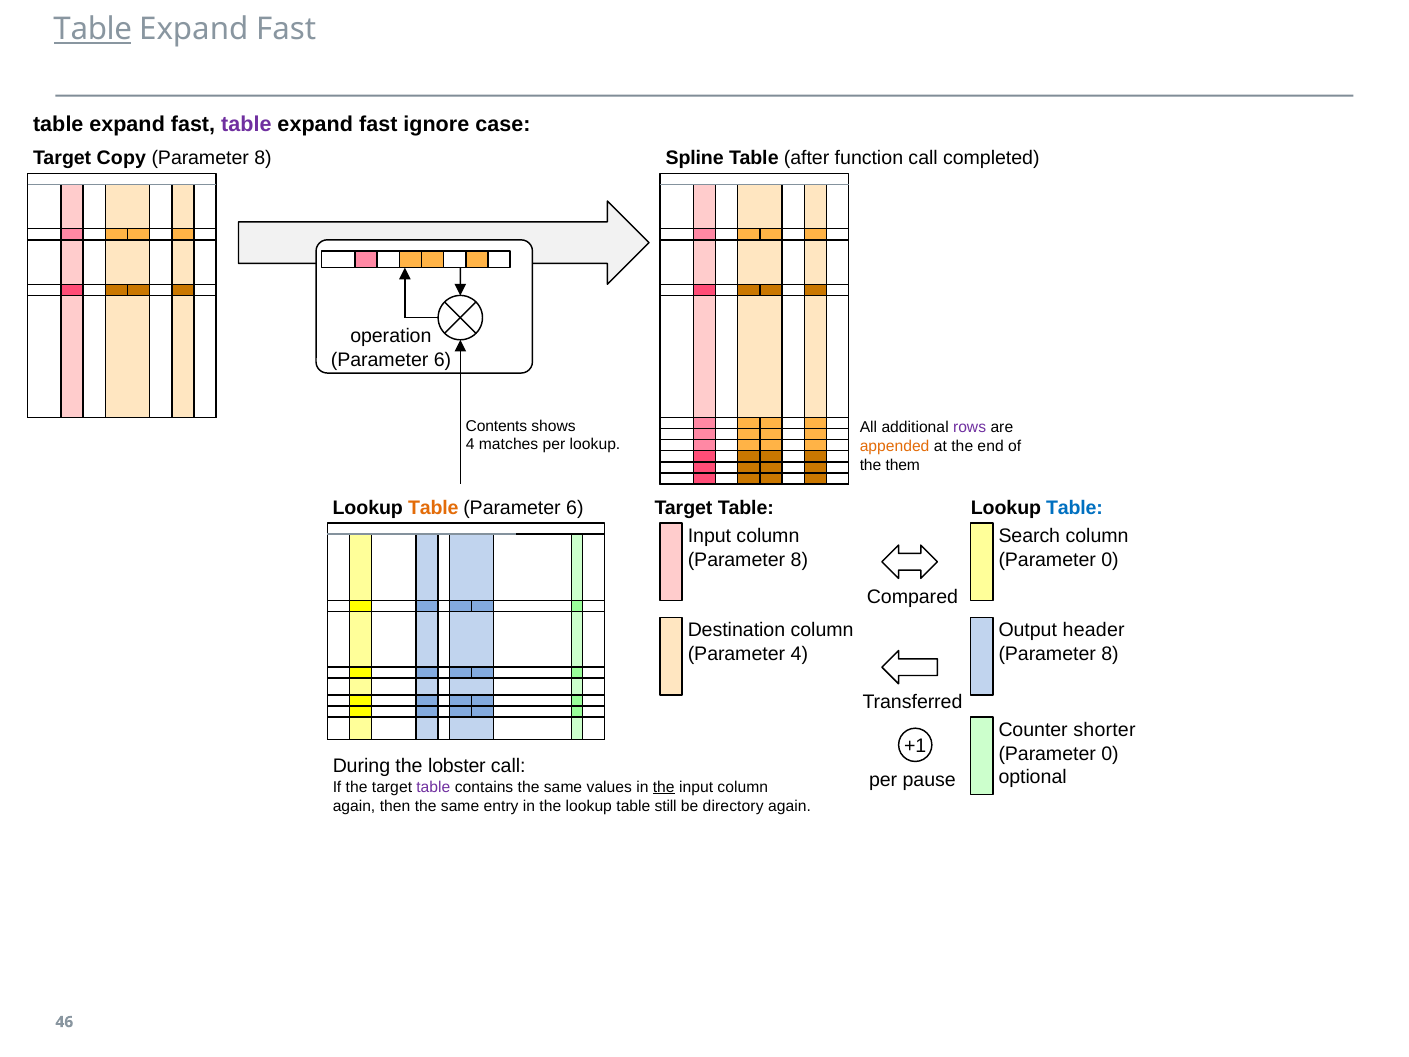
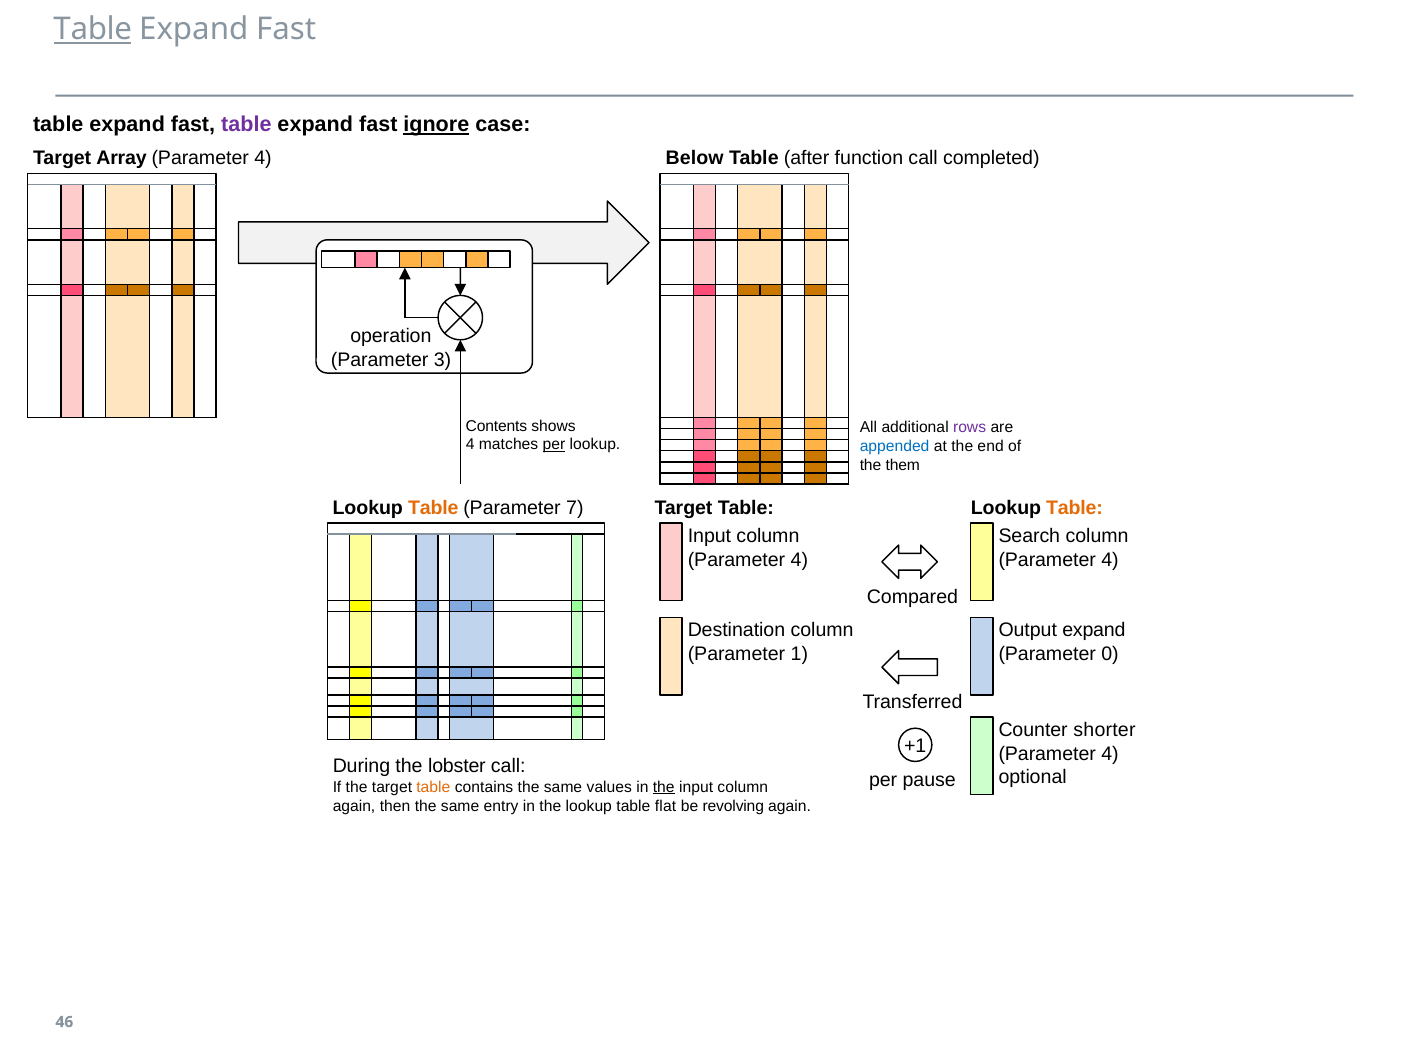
ignore underline: none -> present
Copy: Copy -> Array
8 at (263, 158): 8 -> 4
Spline: Spline -> Below
6 at (442, 360): 6 -> 3
per at (554, 444) underline: none -> present
appended colour: orange -> blue
6 at (575, 507): 6 -> 7
Table at (1074, 507) colour: blue -> orange
8 at (799, 559): 8 -> 4
0 at (1110, 559): 0 -> 4
Output header: header -> expand
Parameter 4: 4 -> 1
8 at (1110, 654): 8 -> 0
0 at (1110, 754): 0 -> 4
table at (433, 787) colour: purple -> orange
still: still -> flat
directory: directory -> revolving
